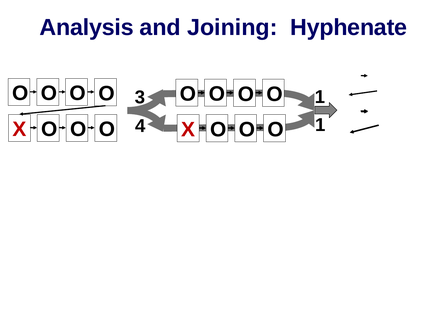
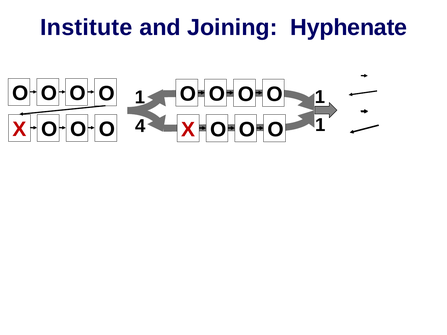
Analysis: Analysis -> Institute
O 3: 3 -> 1
